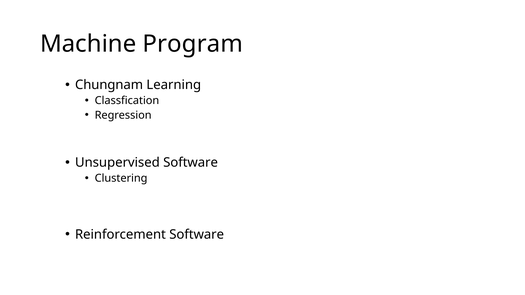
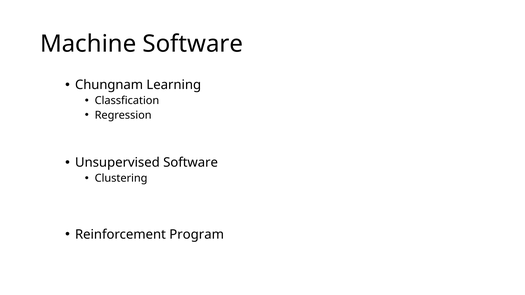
Machine Program: Program -> Software
Reinforcement Software: Software -> Program
